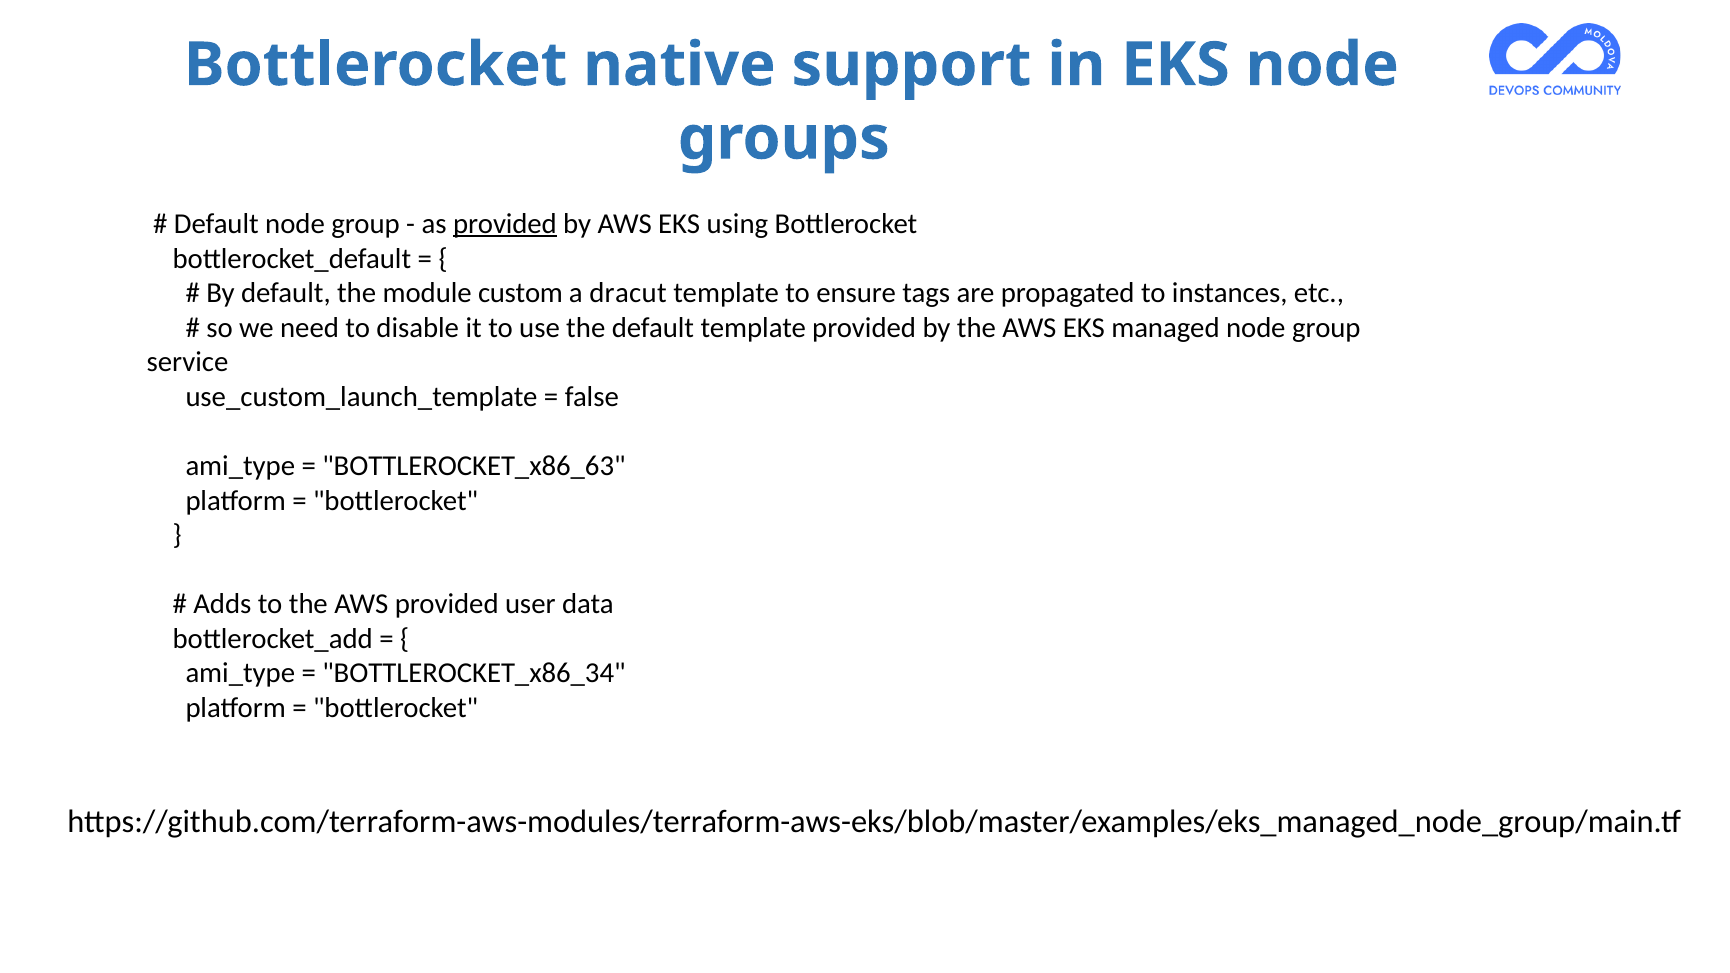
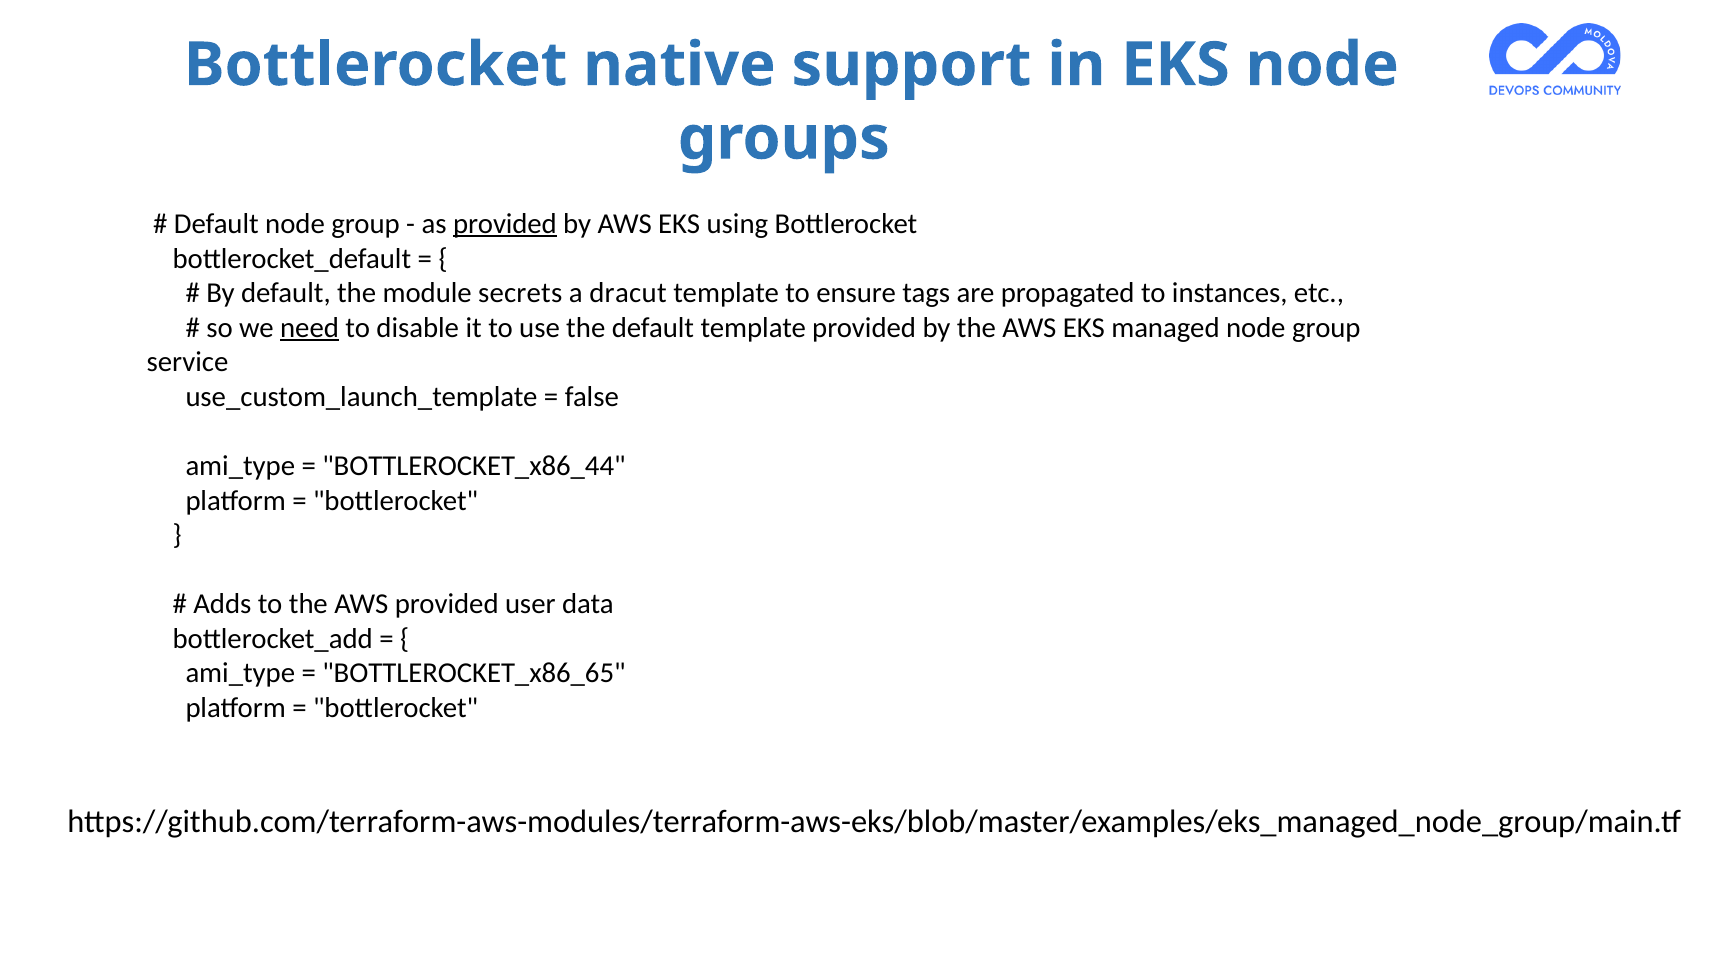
custom: custom -> secrets
need underline: none -> present
BOTTLEROCKET_x86_63: BOTTLEROCKET_x86_63 -> BOTTLEROCKET_x86_44
BOTTLEROCKET_x86_34: BOTTLEROCKET_x86_34 -> BOTTLEROCKET_x86_65
